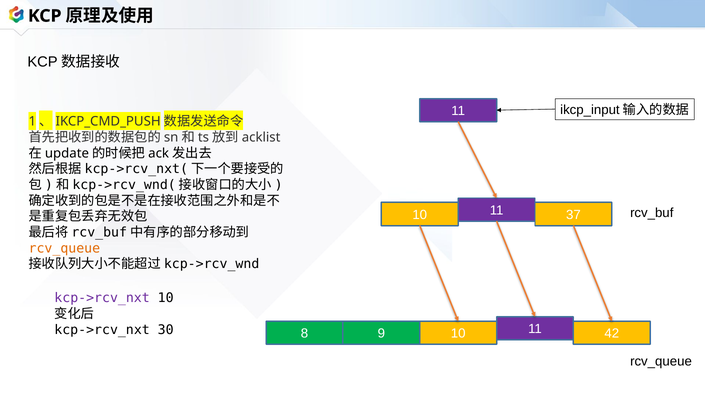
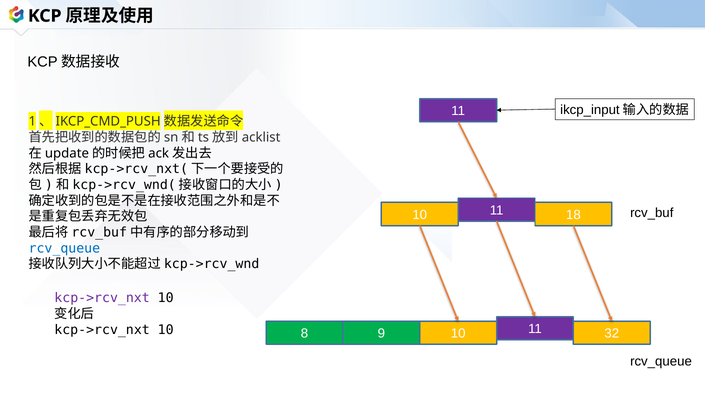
37: 37 -> 18
rcv_queue at (64, 249) colour: orange -> blue
30 at (166, 330): 30 -> 10
42: 42 -> 32
